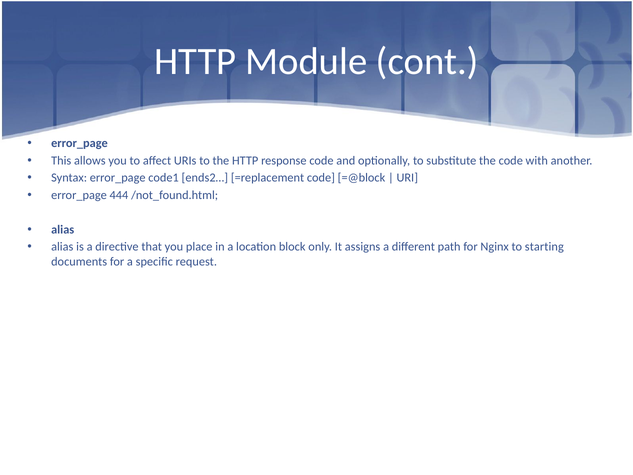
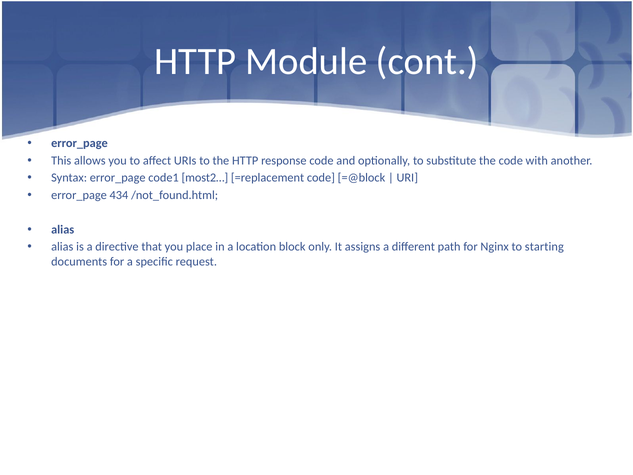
ends2…: ends2… -> most2…
444: 444 -> 434
